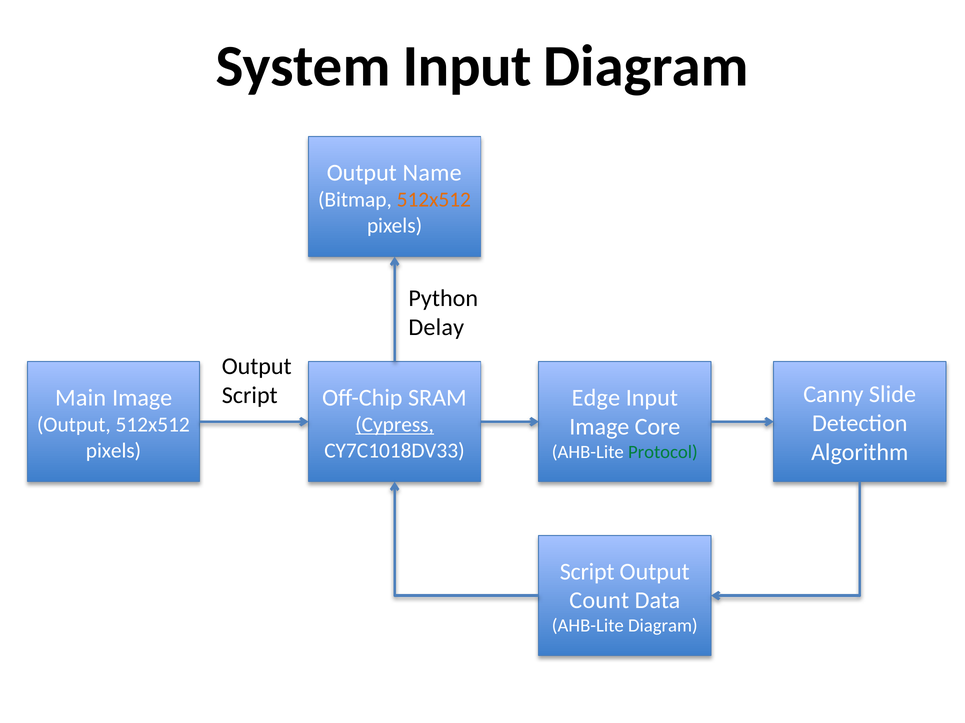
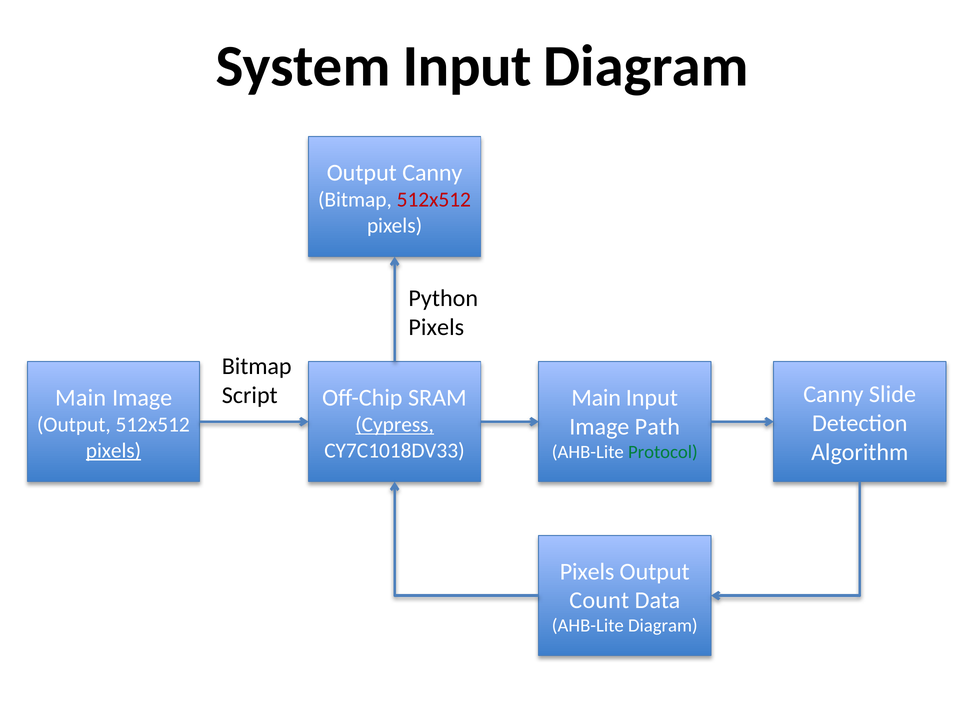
Output Name: Name -> Canny
512x512 at (434, 200) colour: orange -> red
Delay at (436, 328): Delay -> Pixels
Output at (257, 367): Output -> Bitmap
Edge at (596, 398): Edge -> Main
Core: Core -> Path
pixels at (113, 451) underline: none -> present
Script at (587, 572): Script -> Pixels
